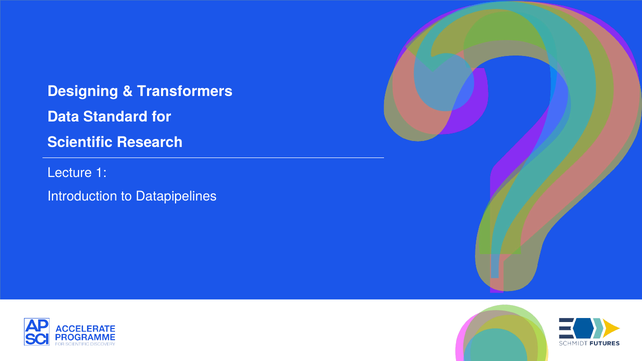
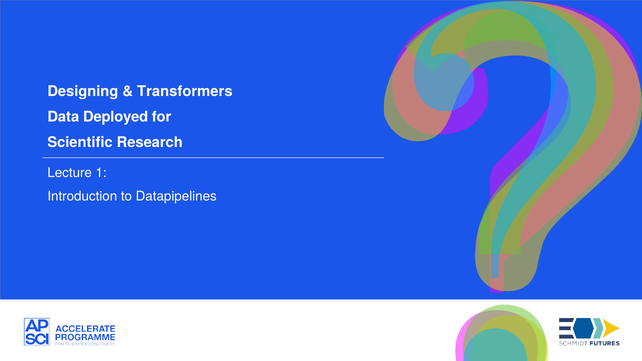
Standard: Standard -> Deployed
